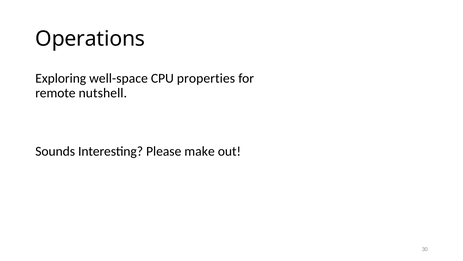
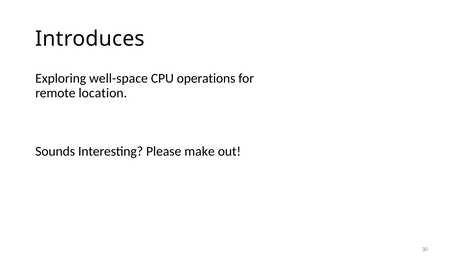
Operations: Operations -> Introduces
properties: properties -> operations
nutshell: nutshell -> location
